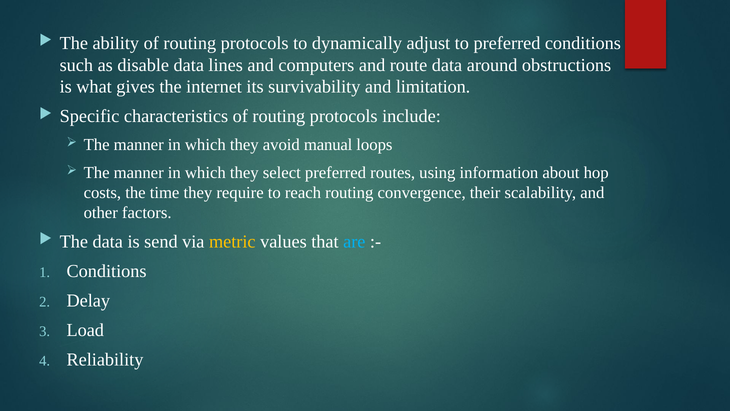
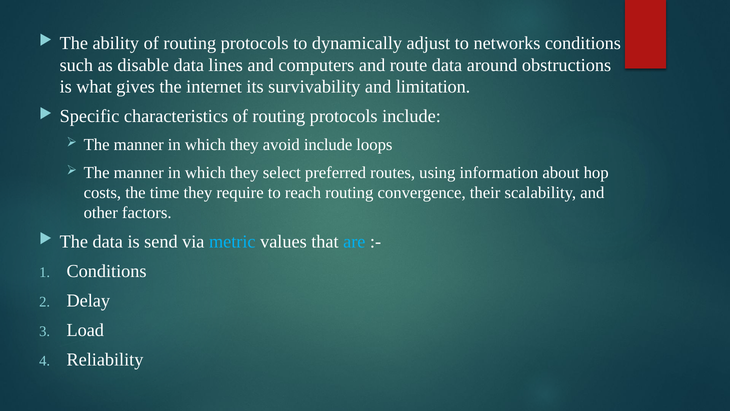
to preferred: preferred -> networks
avoid manual: manual -> include
metric colour: yellow -> light blue
